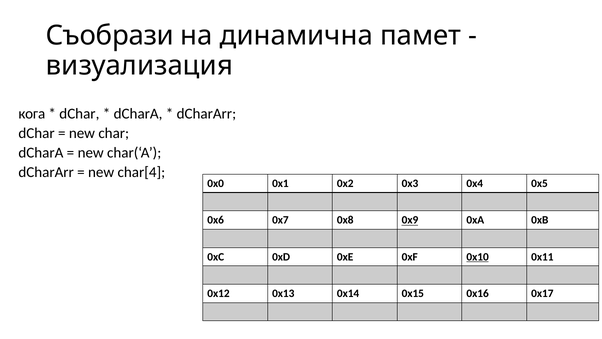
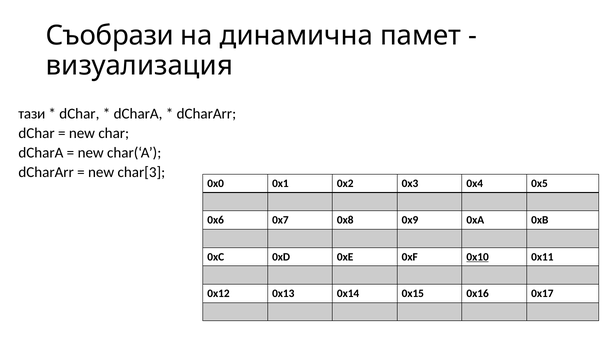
кога: кога -> тази
char[4: char[4 -> char[3
0x9 underline: present -> none
